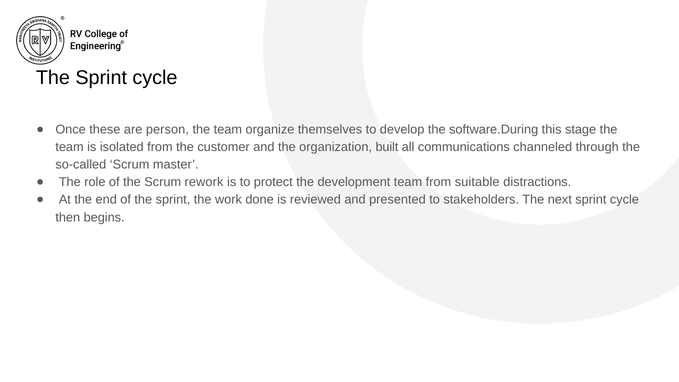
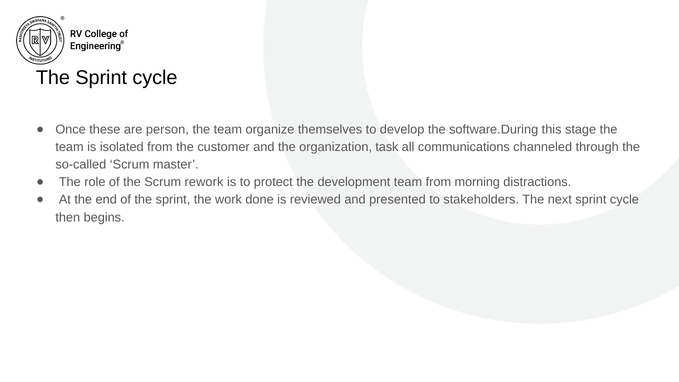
built: built -> task
suitable: suitable -> morning
